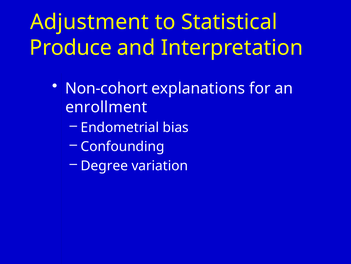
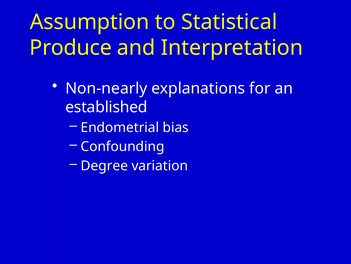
Adjustment: Adjustment -> Assumption
Non-cohort: Non-cohort -> Non-nearly
enrollment: enrollment -> established
